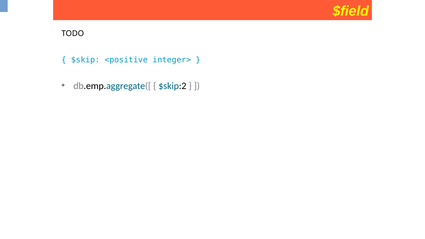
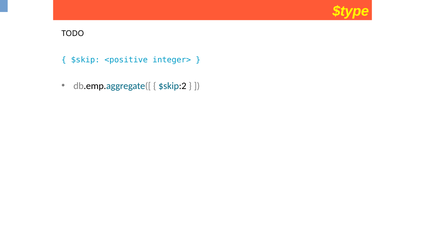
$field: $field -> $type
